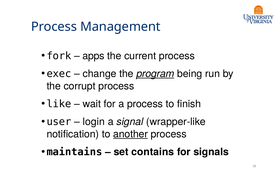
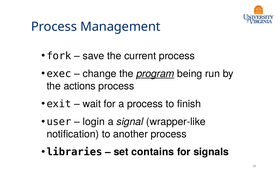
apps: apps -> save
corrupt: corrupt -> actions
like: like -> exit
another underline: present -> none
maintains: maintains -> libraries
